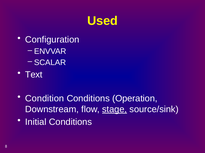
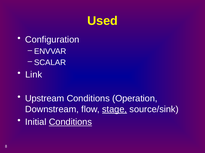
Text: Text -> Link
Condition: Condition -> Upstream
Conditions at (70, 123) underline: none -> present
